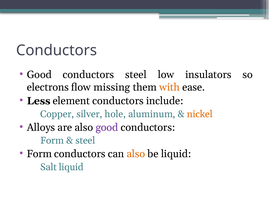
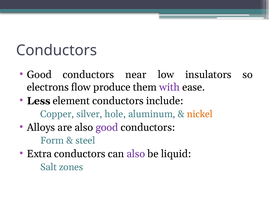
conductors steel: steel -> near
missing: missing -> produce
with colour: orange -> purple
Form at (39, 154): Form -> Extra
also at (136, 154) colour: orange -> purple
Salt liquid: liquid -> zones
